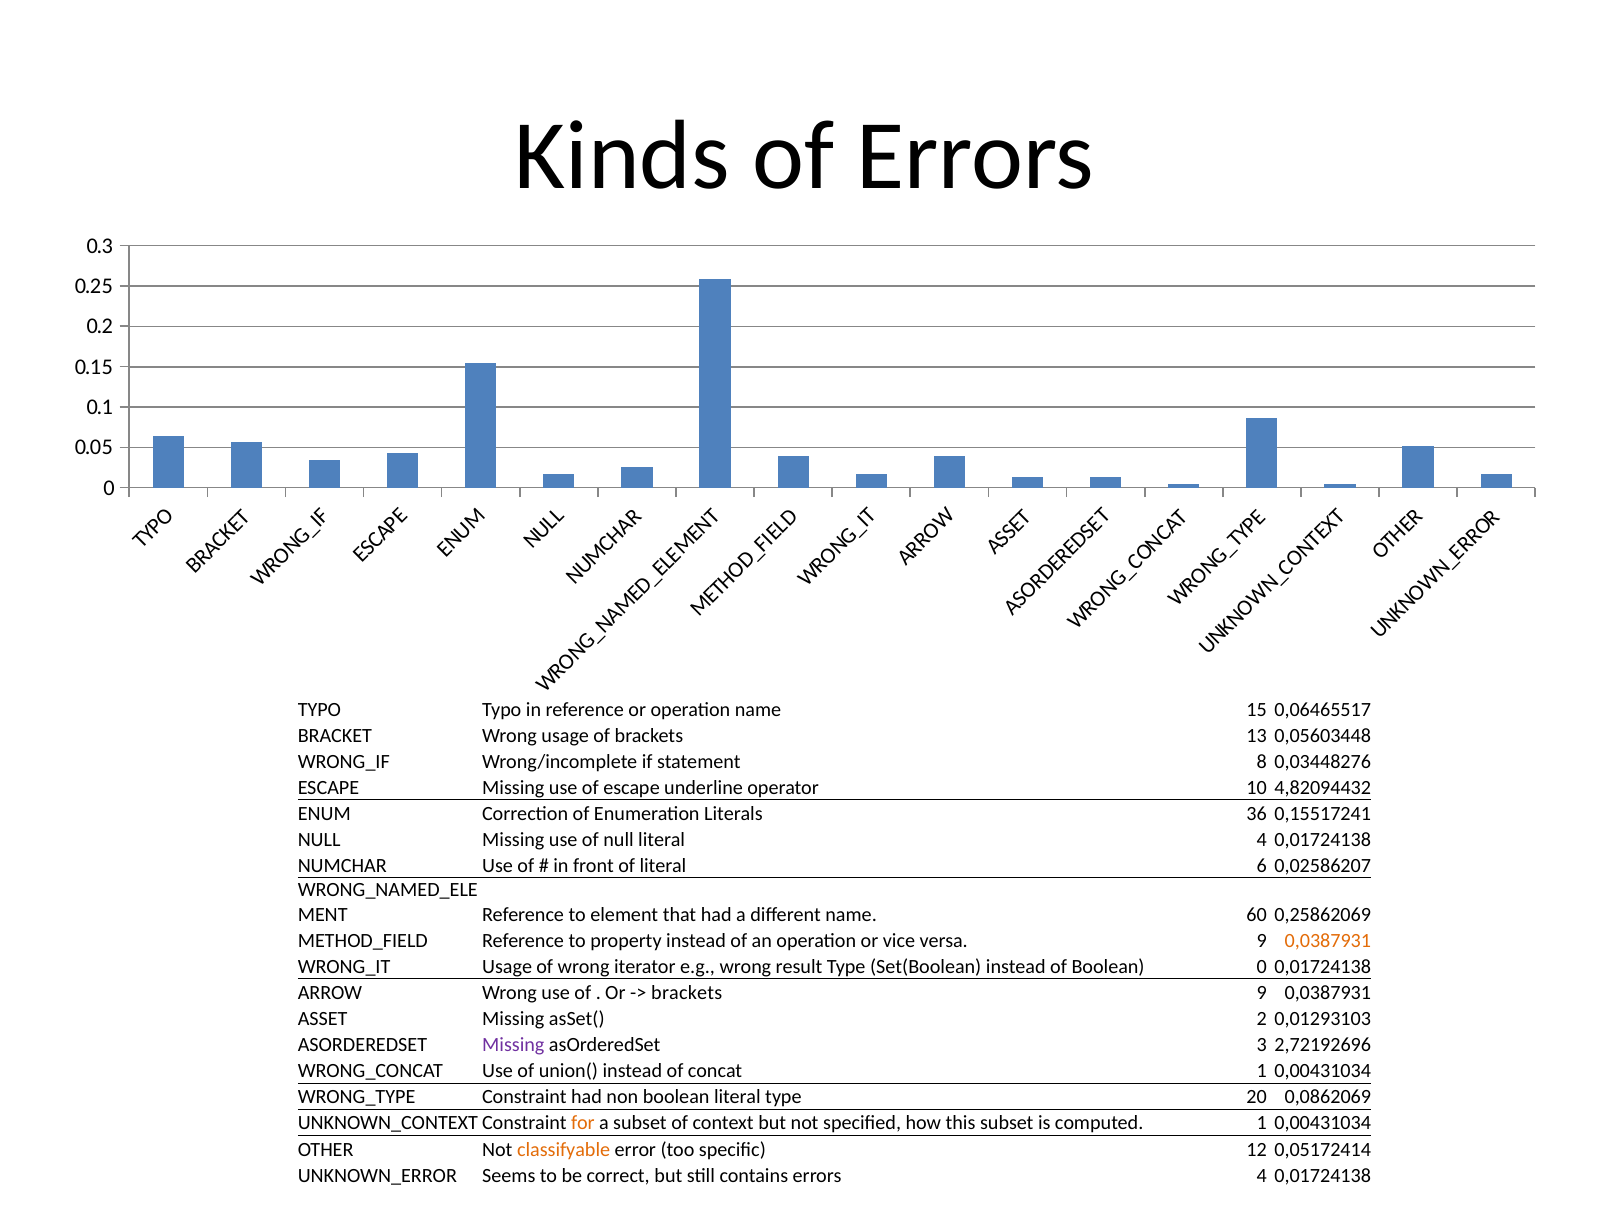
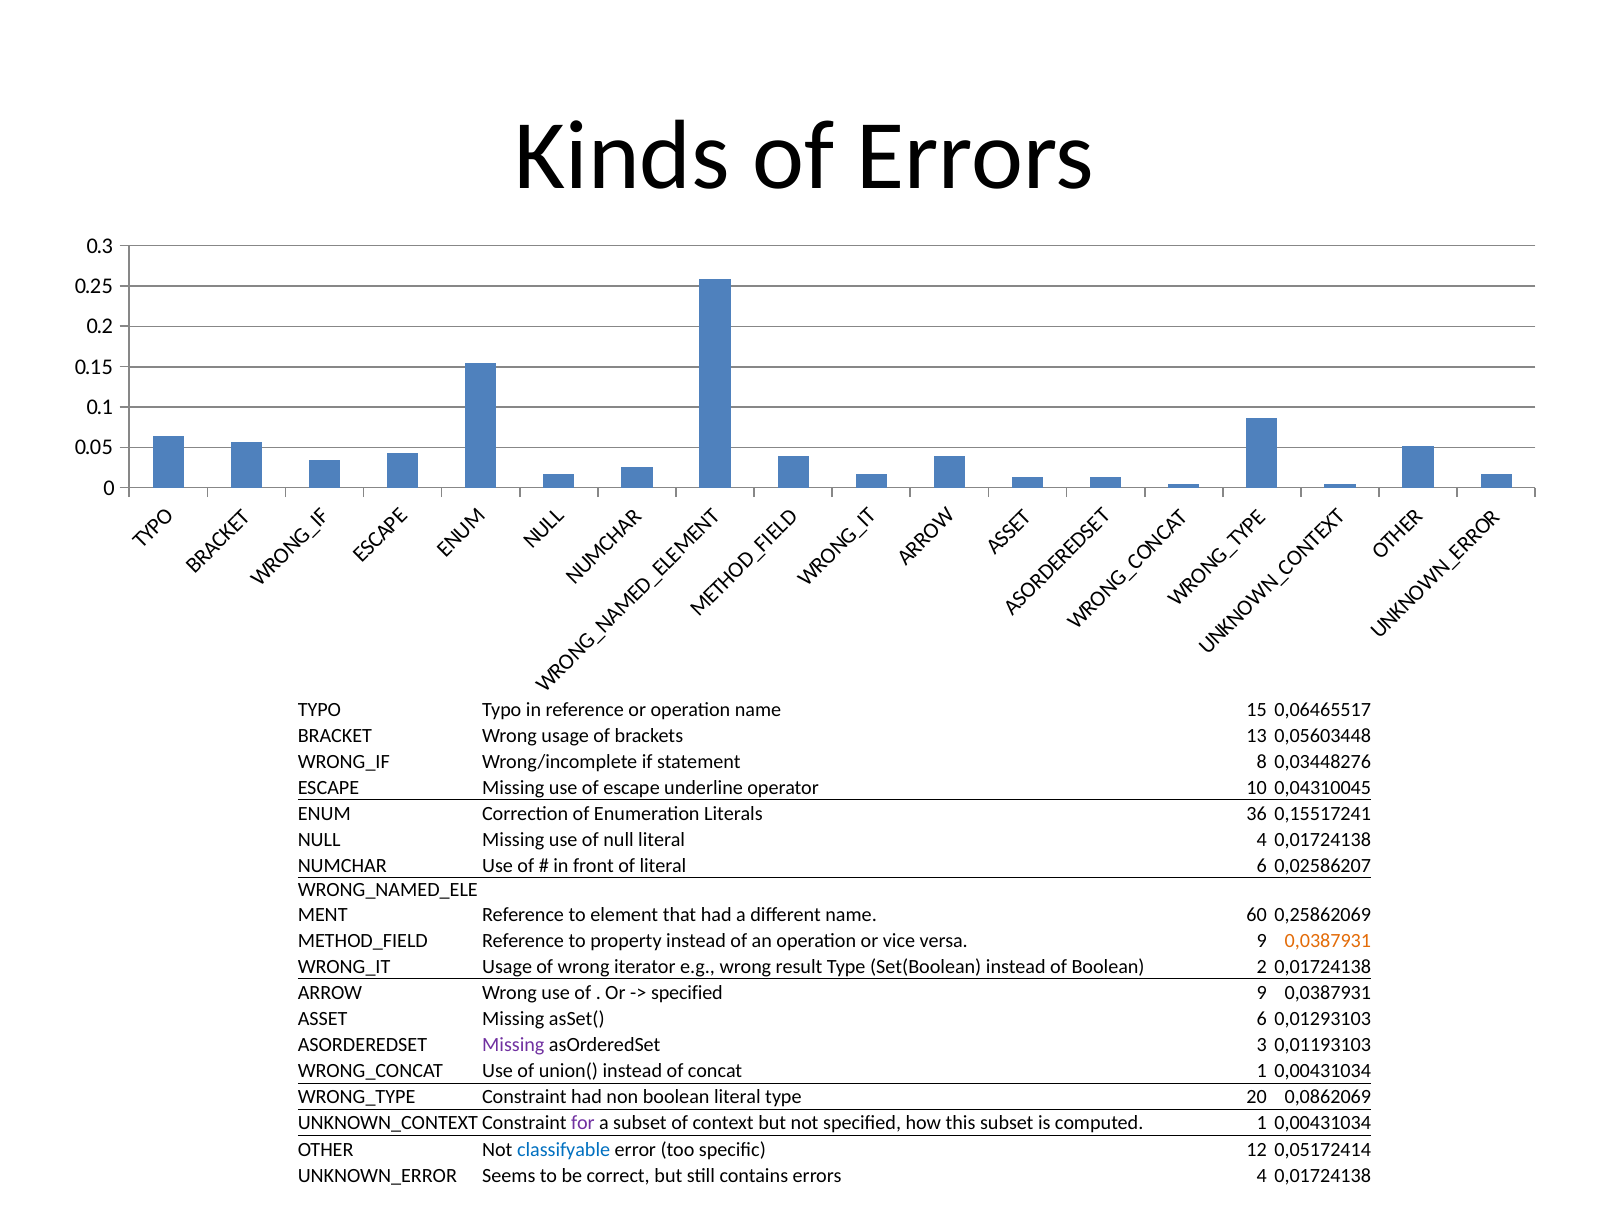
4,82094432: 4,82094432 -> 0,04310045
Boolean 0: 0 -> 2
brackets at (687, 993): brackets -> specified
asSet( 2: 2 -> 6
2,72192696: 2,72192696 -> 0,01193103
for colour: orange -> purple
classifyable colour: orange -> blue
